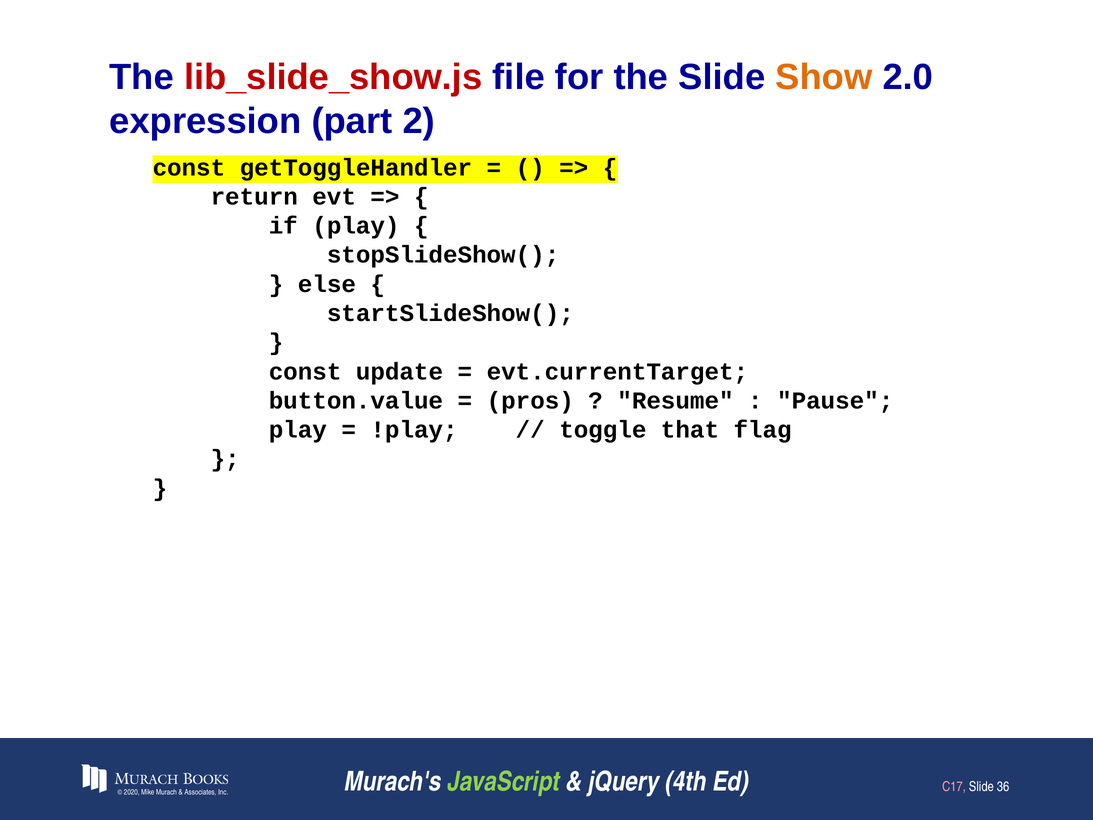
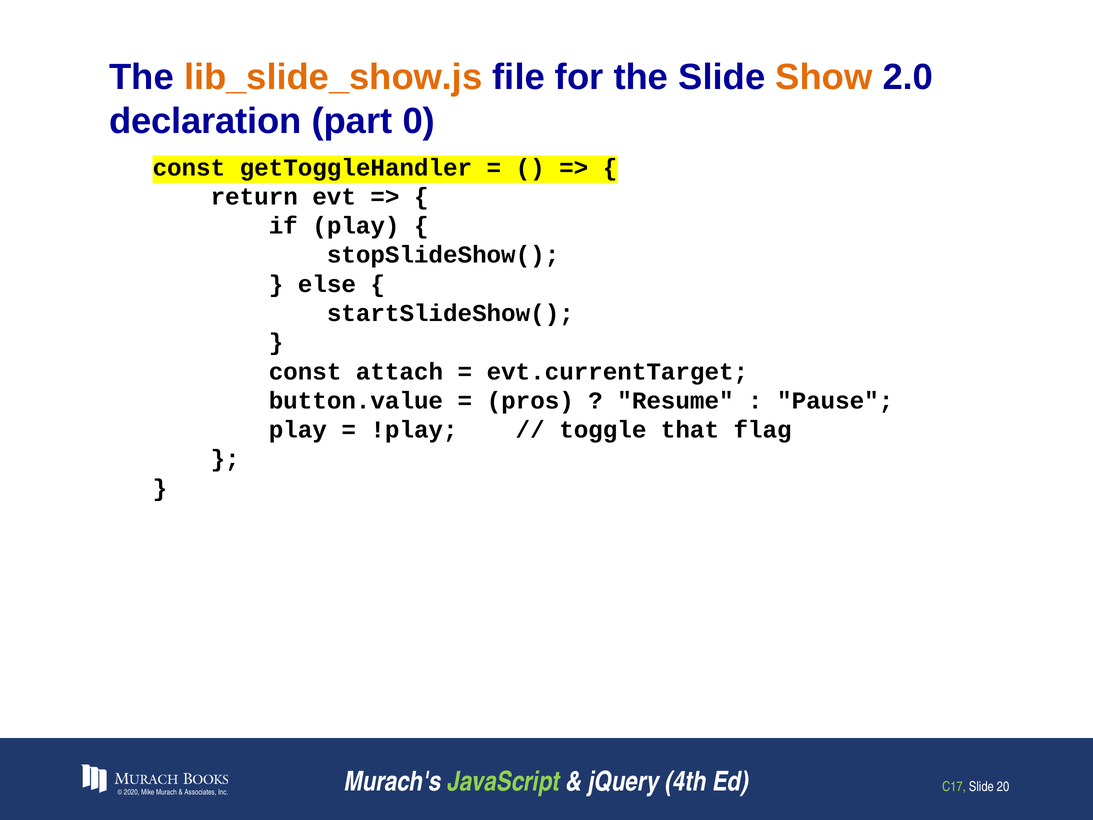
lib_slide_show.js colour: red -> orange
expression: expression -> declaration
2: 2 -> 0
update: update -> attach
C17 colour: pink -> light green
36: 36 -> 20
